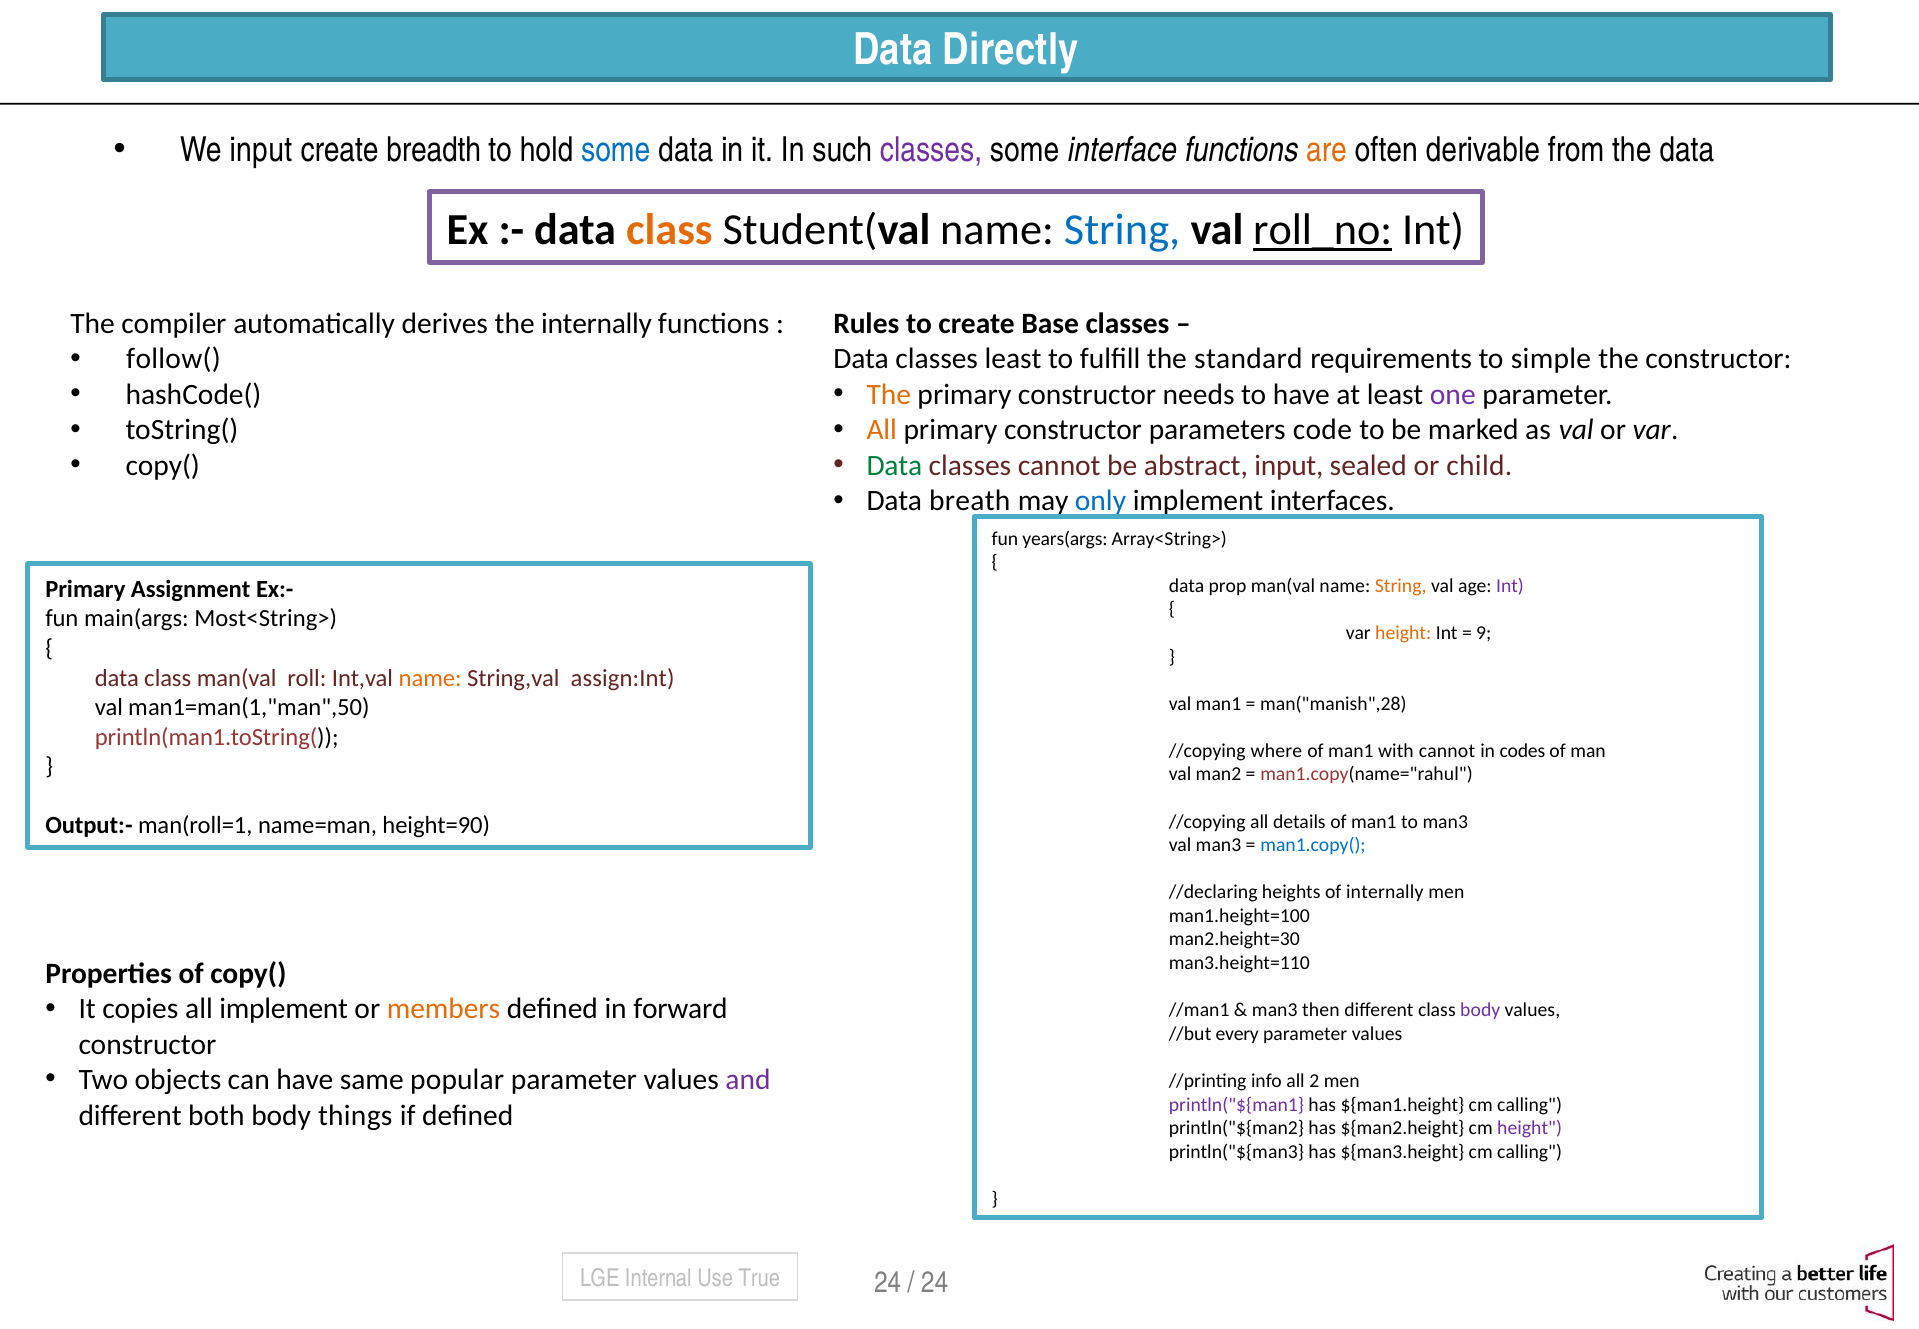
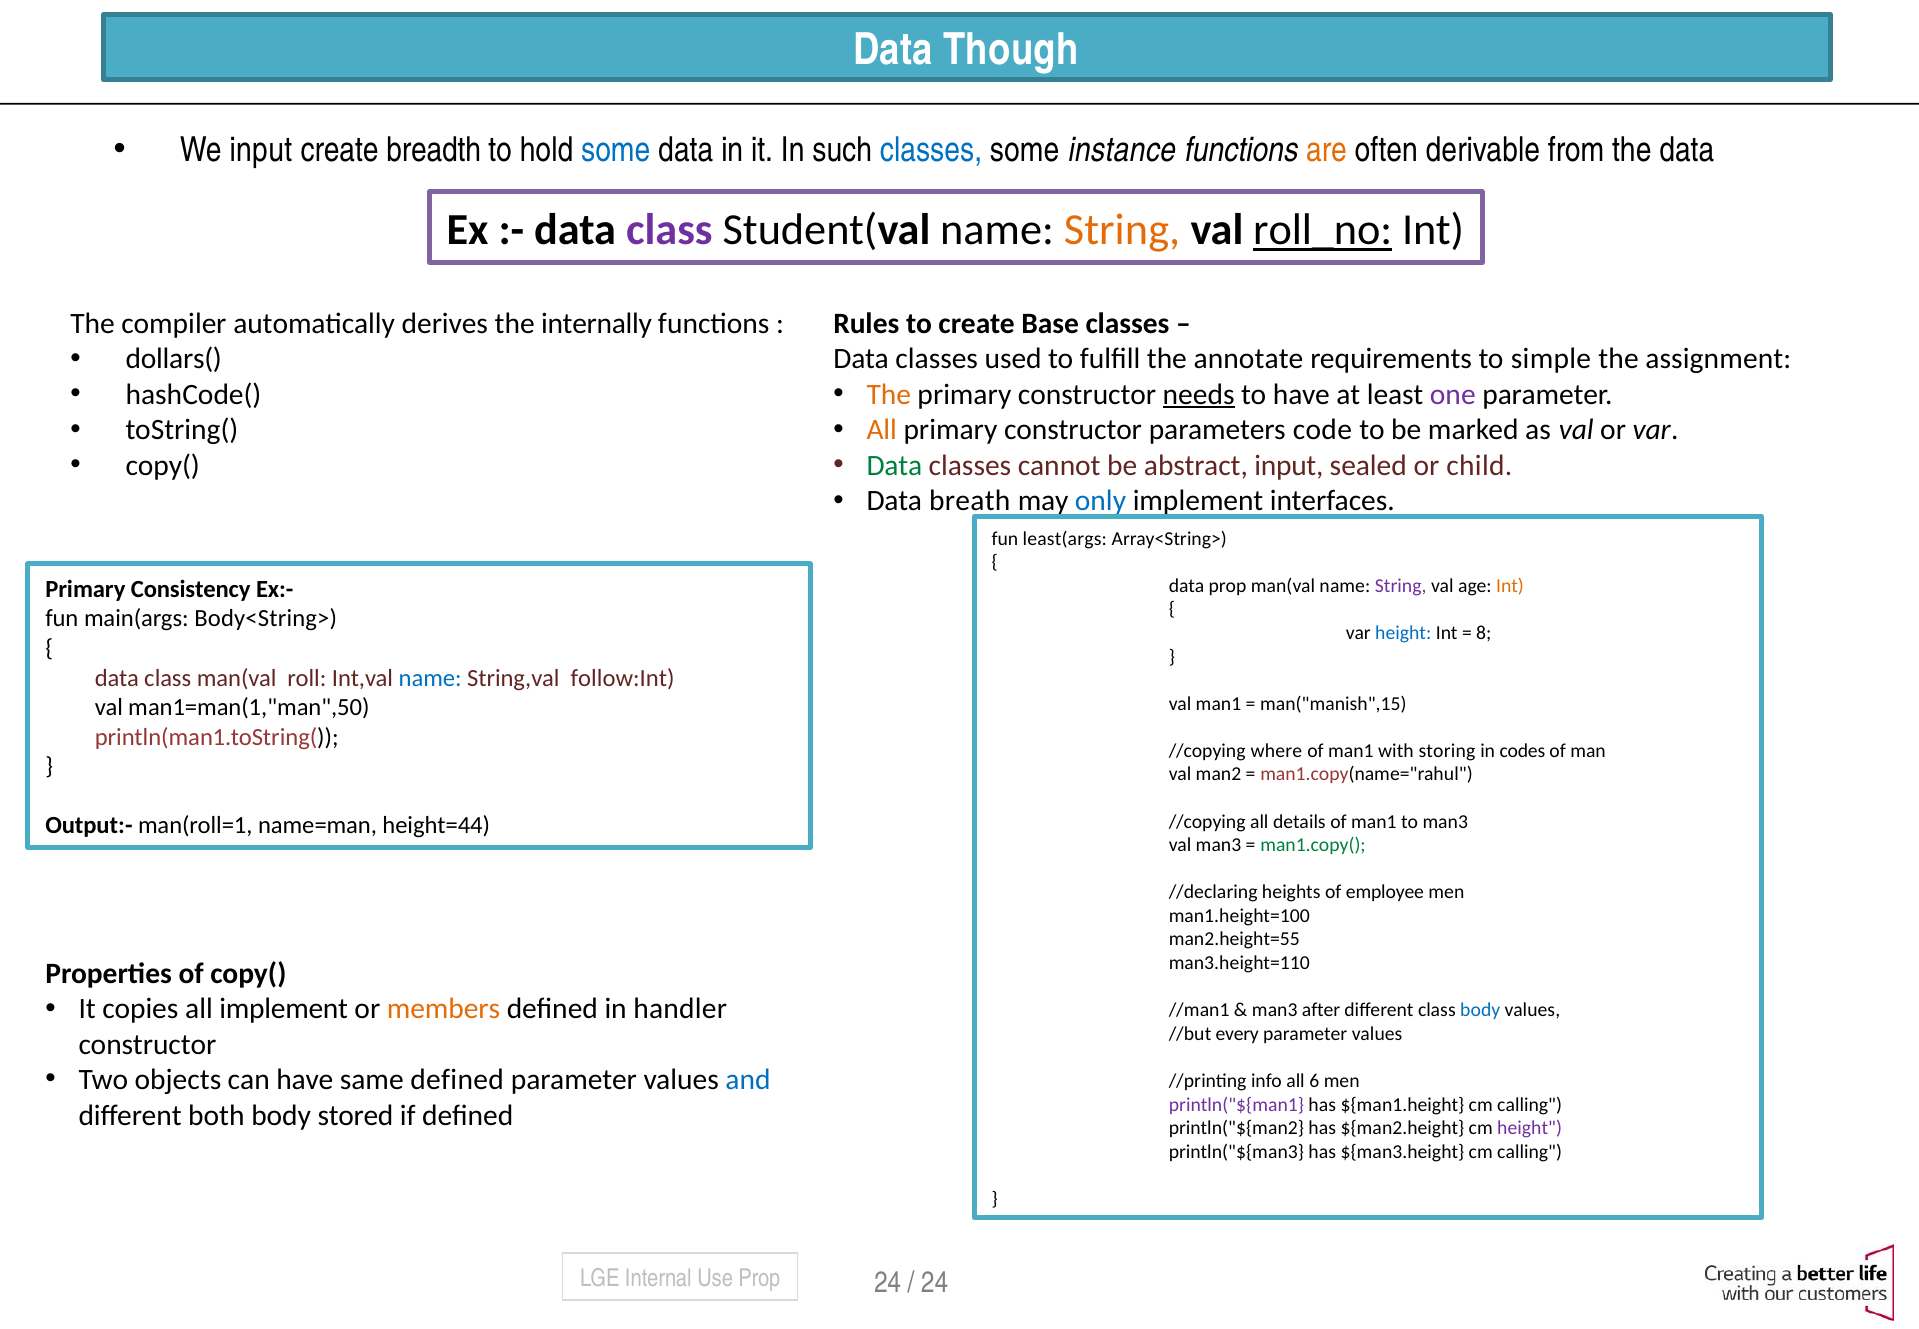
Directly: Directly -> Though
classes at (931, 150) colour: purple -> blue
interface: interface -> instance
class at (669, 230) colour: orange -> purple
String at (1122, 230) colour: blue -> orange
follow(: follow( -> dollars(
classes least: least -> used
standard: standard -> annotate
the constructor: constructor -> assignment
needs underline: none -> present
years(args: years(args -> least(args
String at (1401, 586) colour: orange -> purple
Int at (1510, 586) colour: purple -> orange
Assignment: Assignment -> Consistency
Most<String>: Most<String> -> Body<String>
height at (1403, 633) colour: orange -> blue
9: 9 -> 8
name at (430, 678) colour: orange -> blue
assign:Int: assign:Int -> follow:Int
man("manish",28: man("manish",28 -> man("manish",15
with cannot: cannot -> storing
height=90: height=90 -> height=44
man1.copy( colour: blue -> green
of internally: internally -> employee
man2.height=30: man2.height=30 -> man2.height=55
forward: forward -> handler
then: then -> after
body at (1480, 1010) colour: purple -> blue
same popular: popular -> defined
and colour: purple -> blue
2: 2 -> 6
things: things -> stored
True at (759, 1278): True -> Prop
